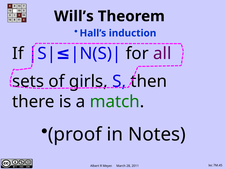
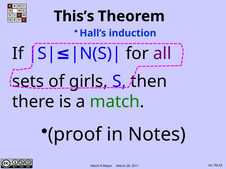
Will’s: Will’s -> This’s
